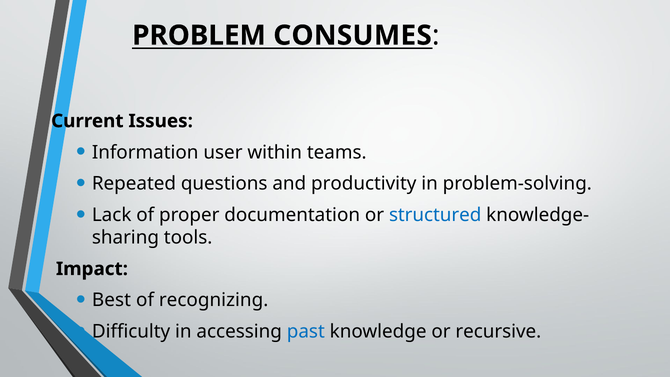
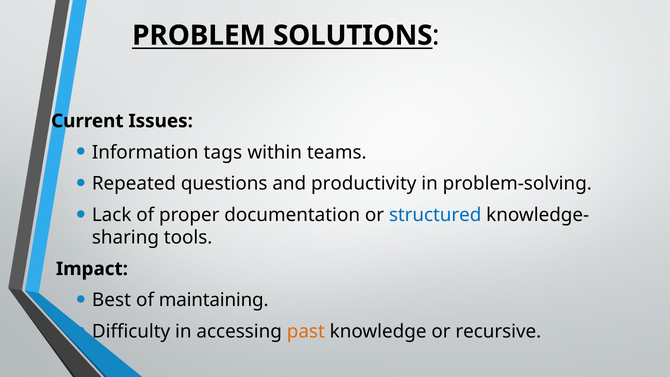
CONSUMES: CONSUMES -> SOLUTIONS
user: user -> tags
recognizing: recognizing -> maintaining
past colour: blue -> orange
